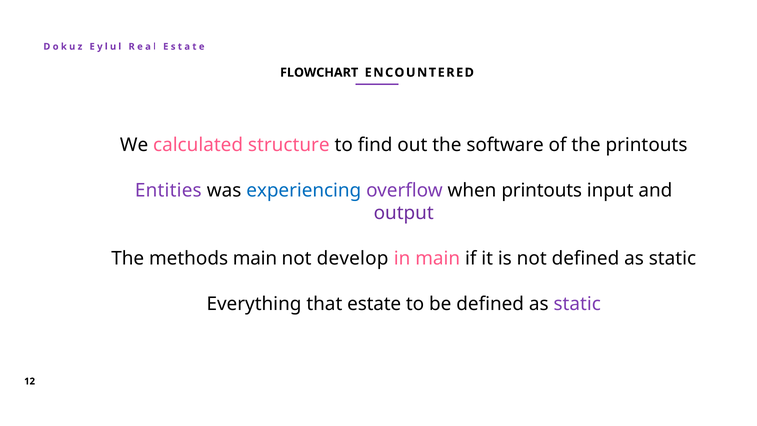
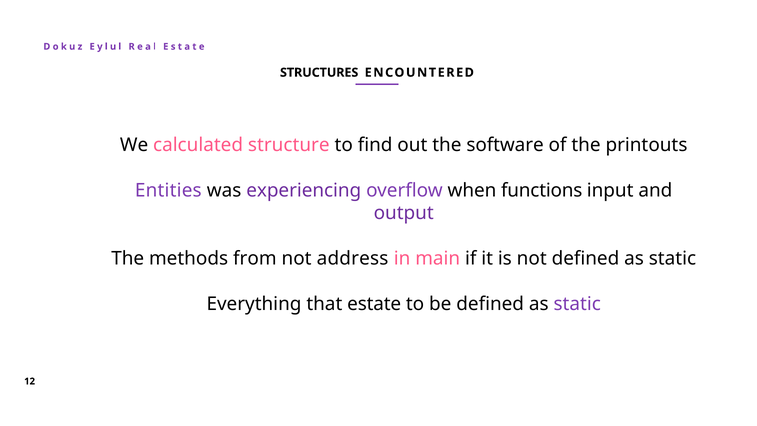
FLOWCHART: FLOWCHART -> STRUCTURES
experiencing colour: blue -> purple
when printouts: printouts -> functions
methods main: main -> from
develop: develop -> address
